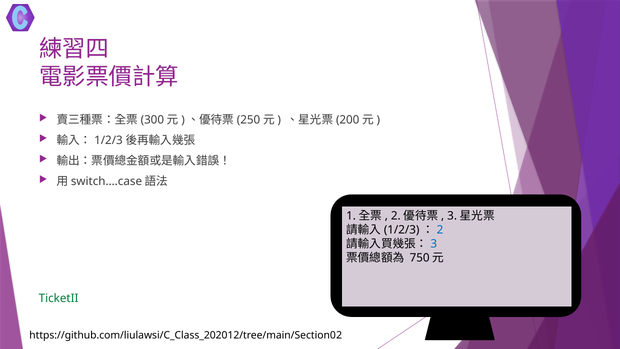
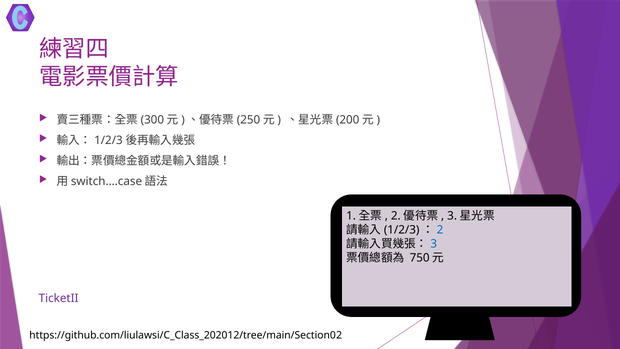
TicketII colour: green -> purple
